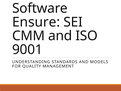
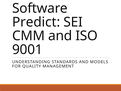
Ensure: Ensure -> Predict
